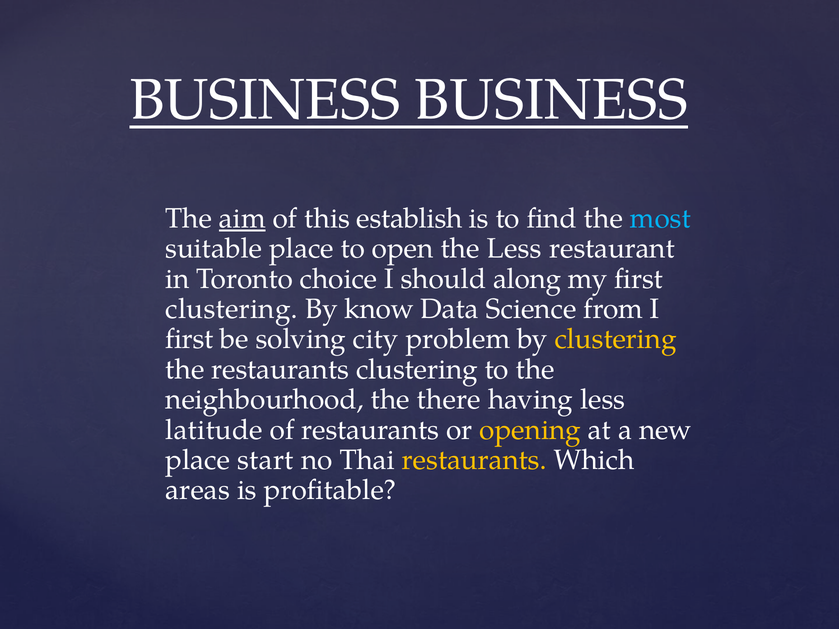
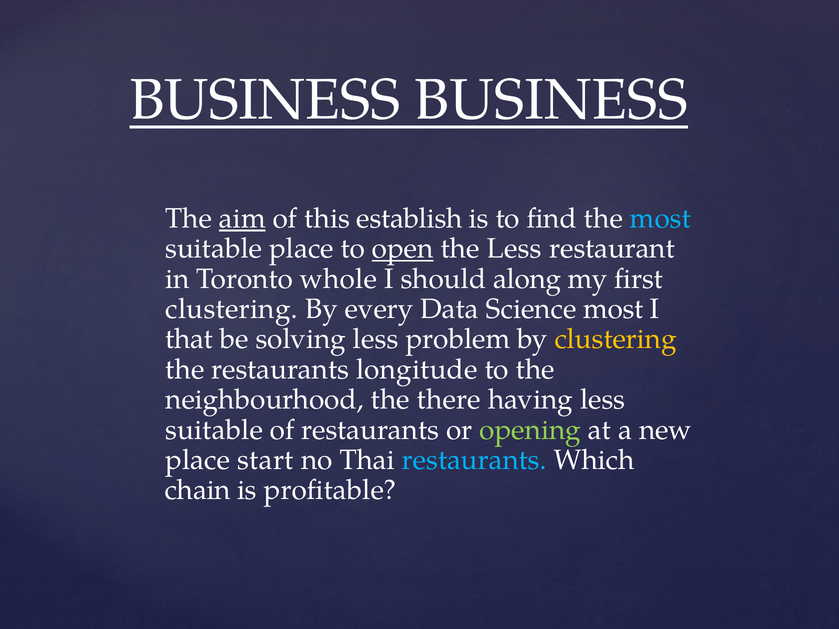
open underline: none -> present
choice: choice -> whole
know: know -> every
Science from: from -> most
first at (189, 339): first -> that
solving city: city -> less
restaurants clustering: clustering -> longitude
latitude at (214, 430): latitude -> suitable
opening colour: yellow -> light green
restaurants at (474, 460) colour: yellow -> light blue
areas: areas -> chain
